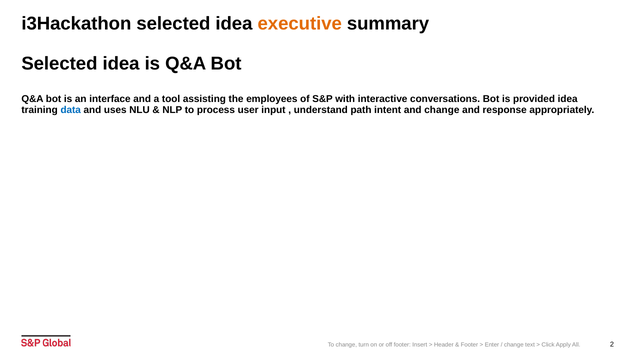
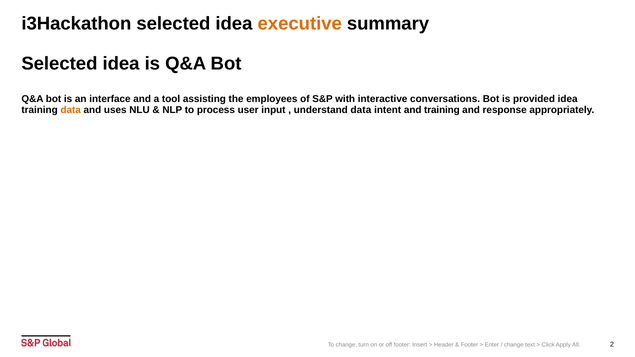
data at (71, 110) colour: blue -> orange
understand path: path -> data
and change: change -> training
